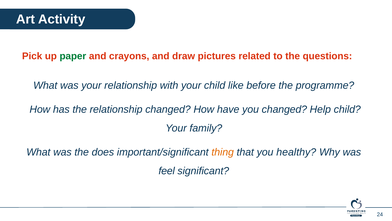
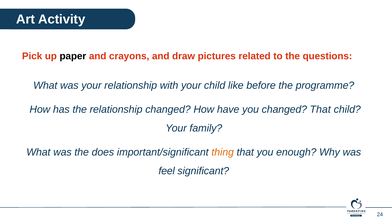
paper colour: green -> black
changed Help: Help -> That
healthy: healthy -> enough
